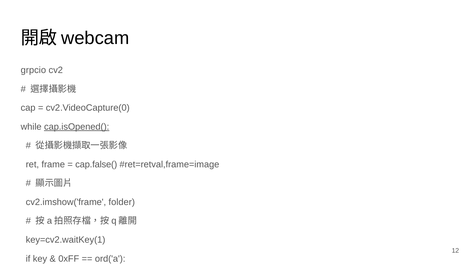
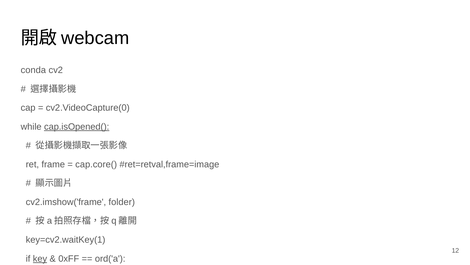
grpcio: grpcio -> conda
cap.false(: cap.false( -> cap.core(
key at (40, 258) underline: none -> present
